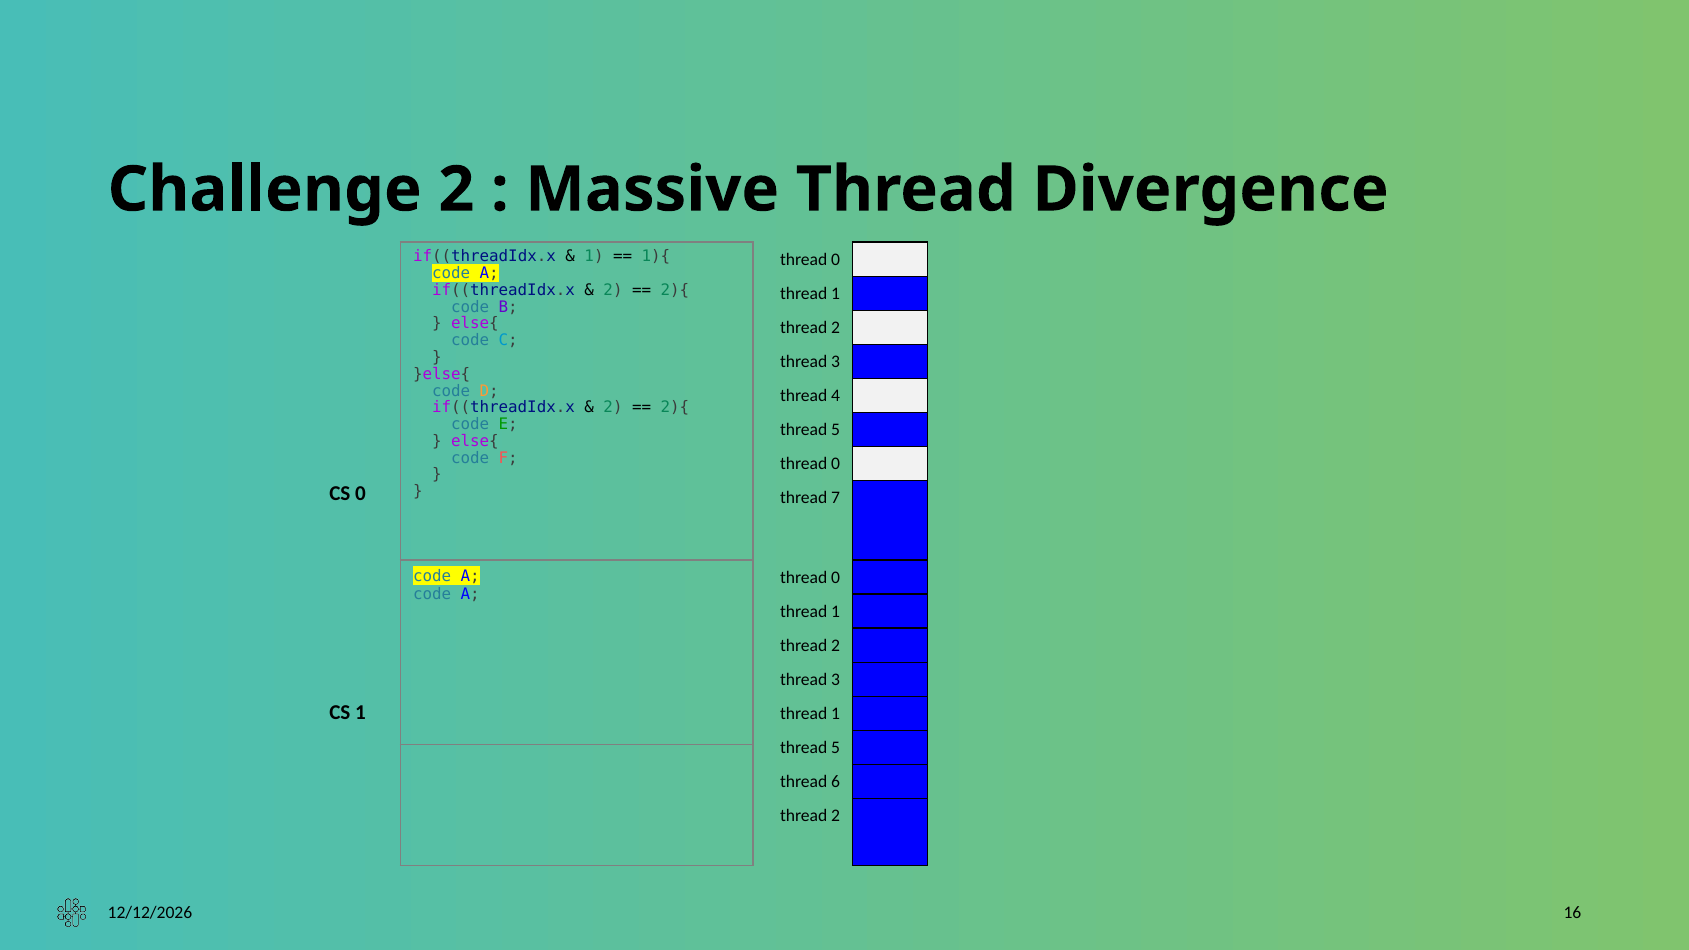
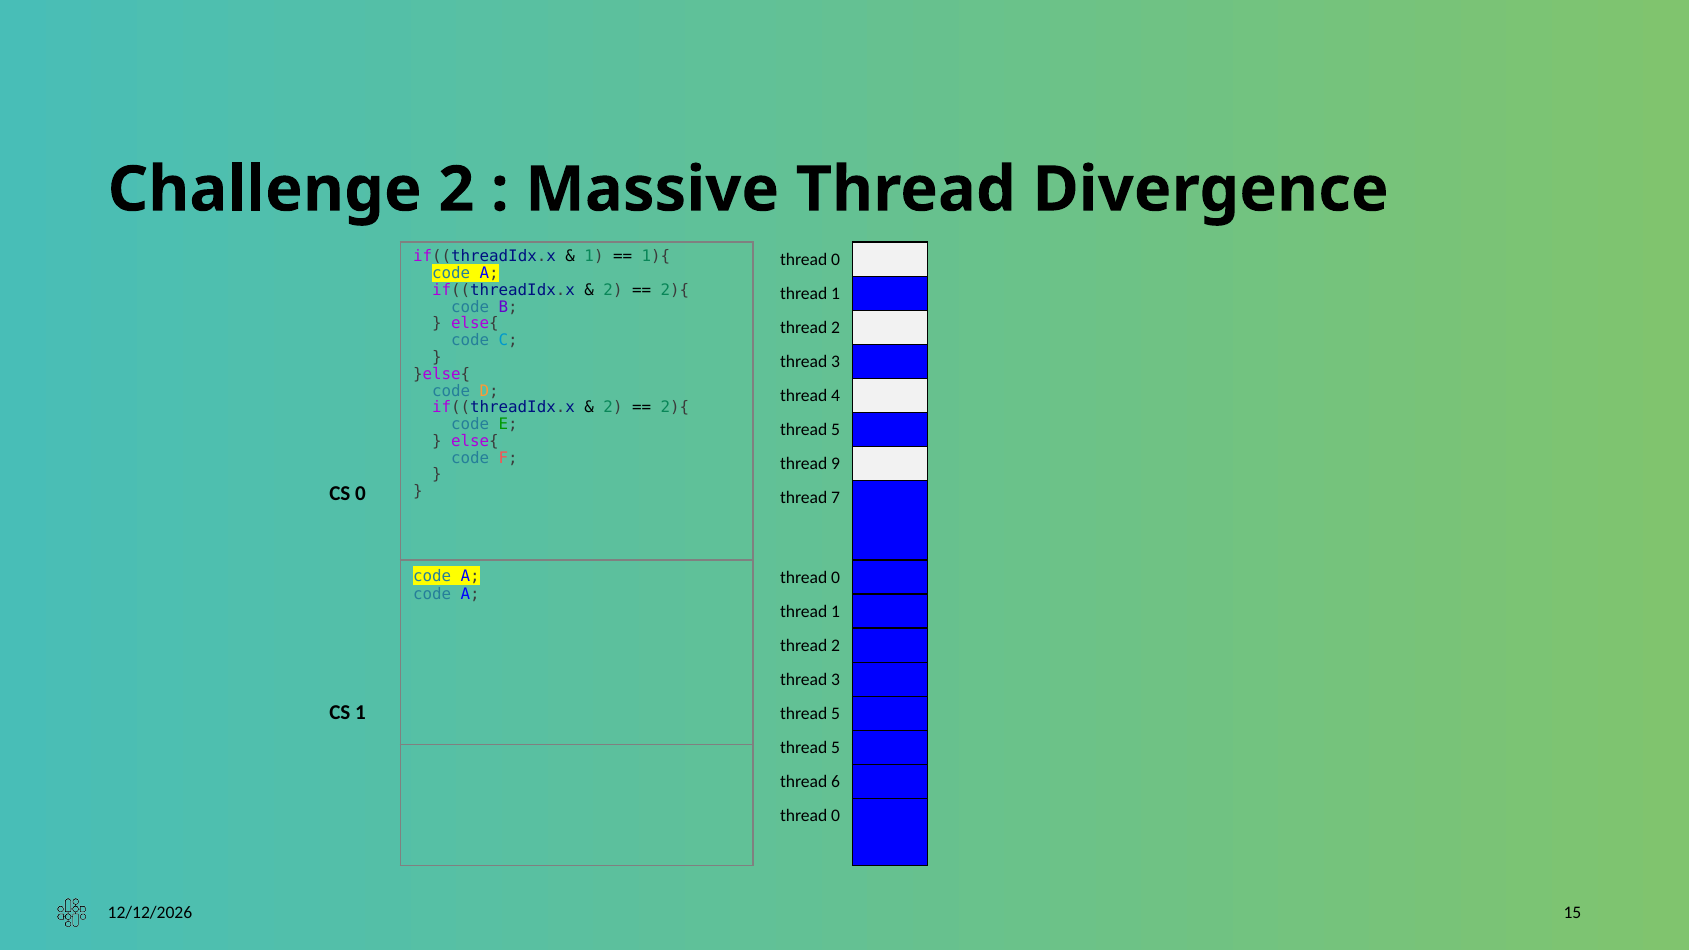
0 at (836, 464): 0 -> 9
1 at (836, 714): 1 -> 5
2 at (836, 816): 2 -> 0
16: 16 -> 15
